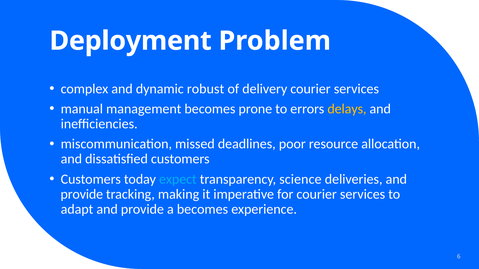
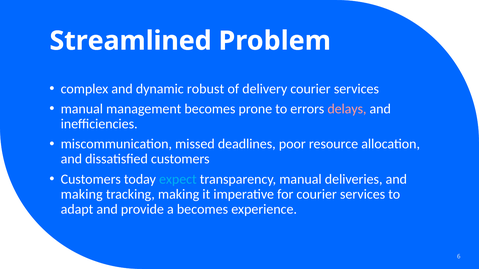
Deployment: Deployment -> Streamlined
delays colour: yellow -> pink
transparency science: science -> manual
provide at (82, 194): provide -> making
